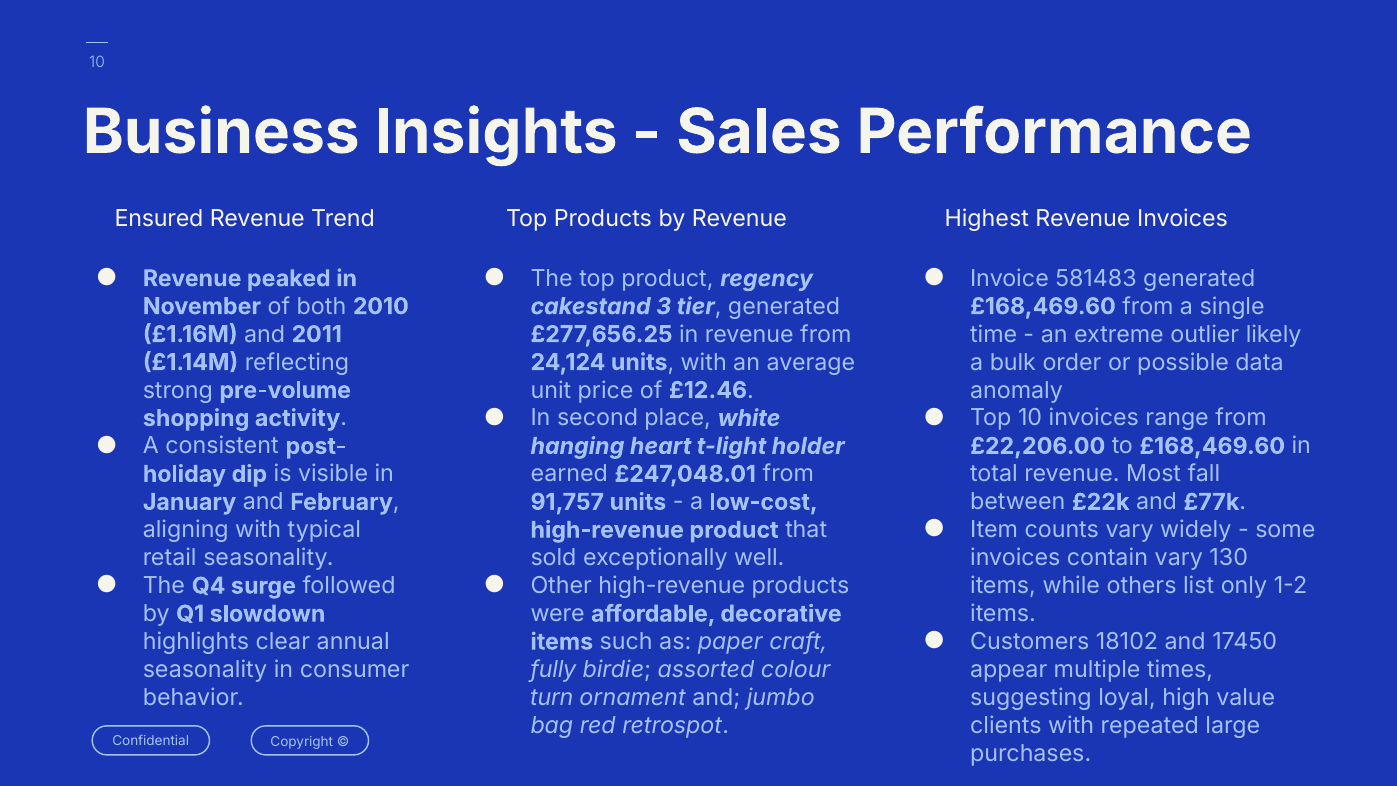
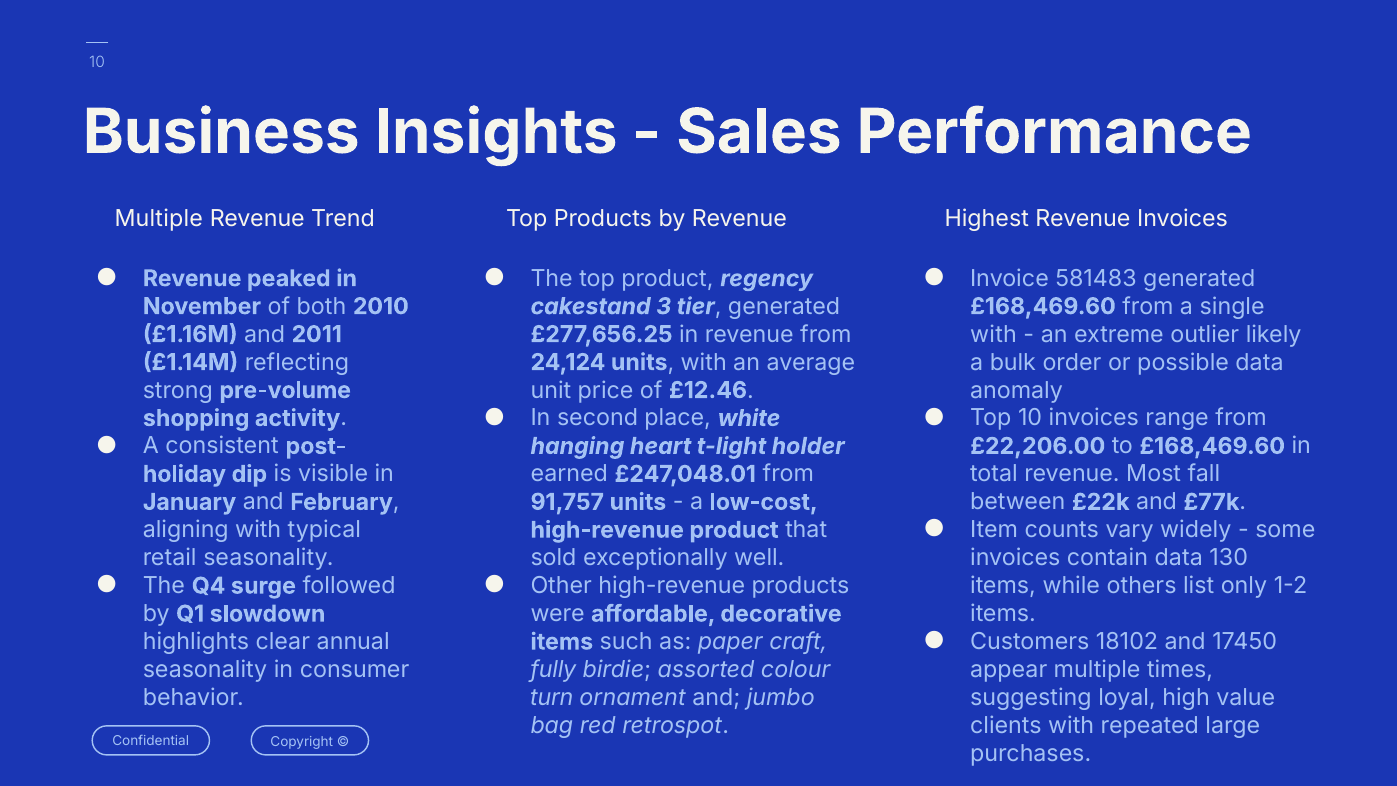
Ensured at (159, 218): Ensured -> Multiple
time at (994, 334): time -> with
contain vary: vary -> data
